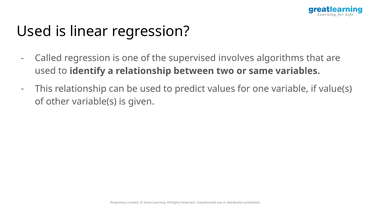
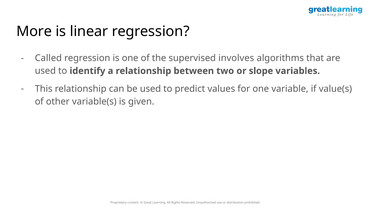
Used at (34, 31): Used -> More
same: same -> slope
